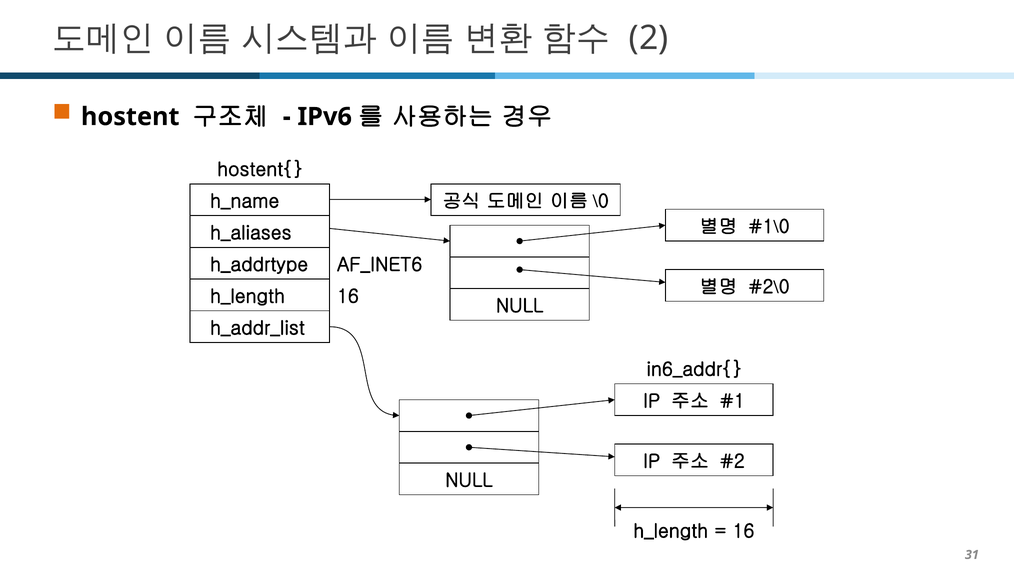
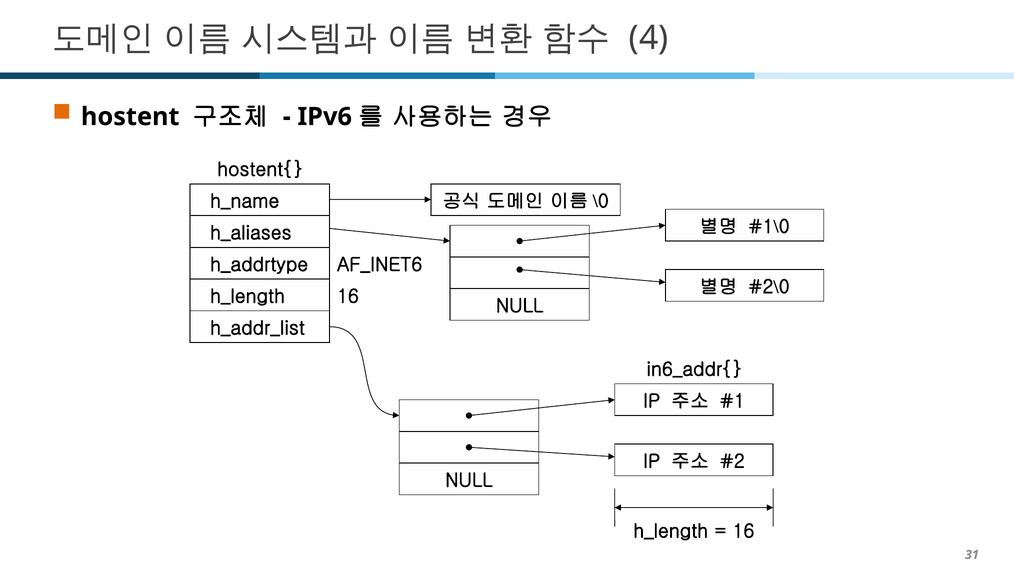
2: 2 -> 4
